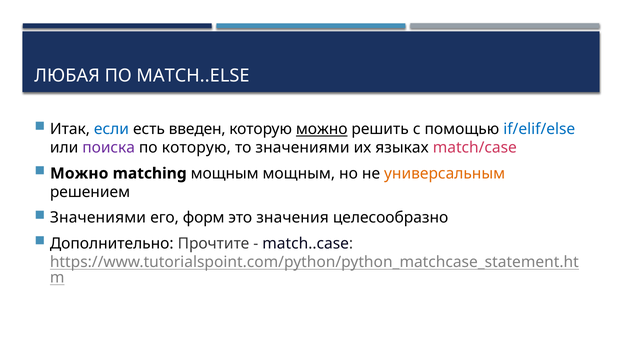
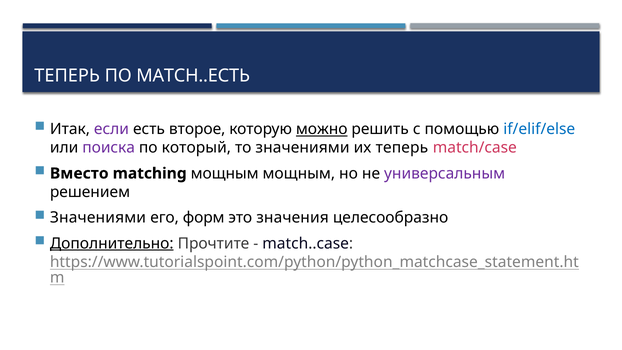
ЛЮБАЯ at (67, 76): ЛЮБАЯ -> ТЕПЕРЬ
MATCH..ELSE: MATCH..ELSE -> MATCH..ЕСТЬ
если colour: blue -> purple
введен: введен -> второе
по которую: которую -> который
их языках: языках -> теперь
Можно at (79, 173): Можно -> Вместо
универсальным colour: orange -> purple
Дополнительно underline: none -> present
